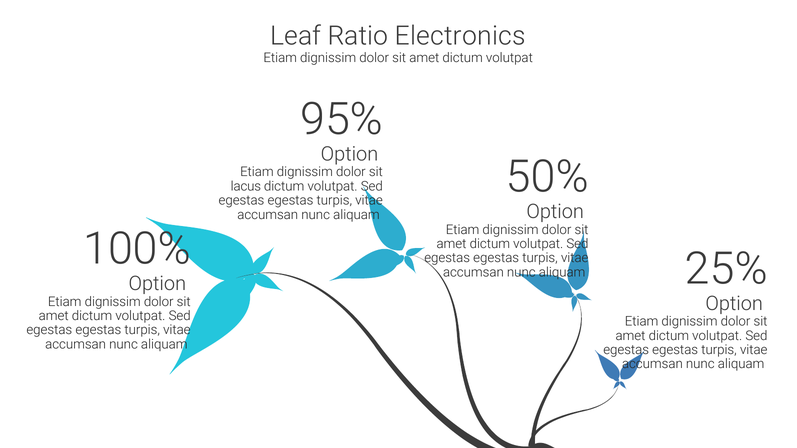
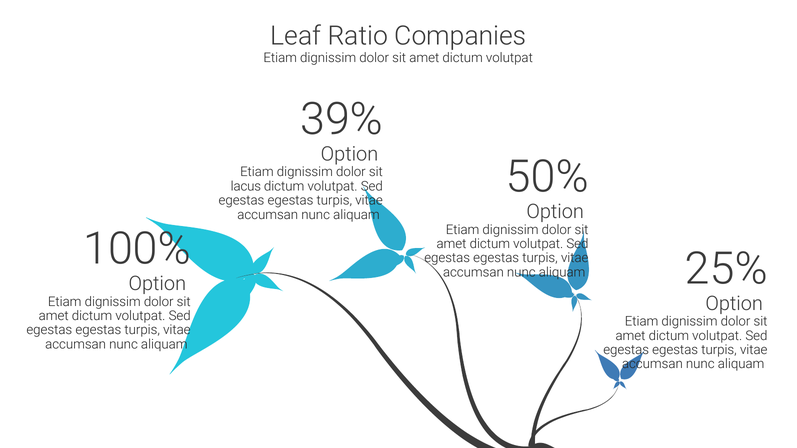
Electronics: Electronics -> Companies
95%: 95% -> 39%
